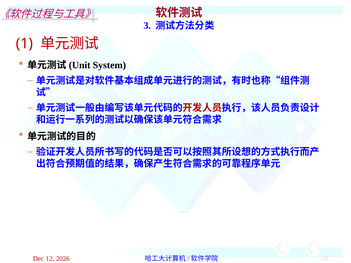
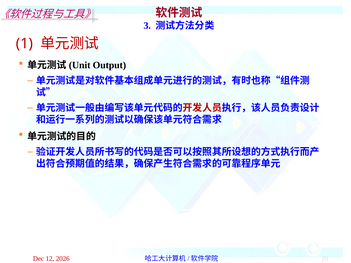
System: System -> Output
